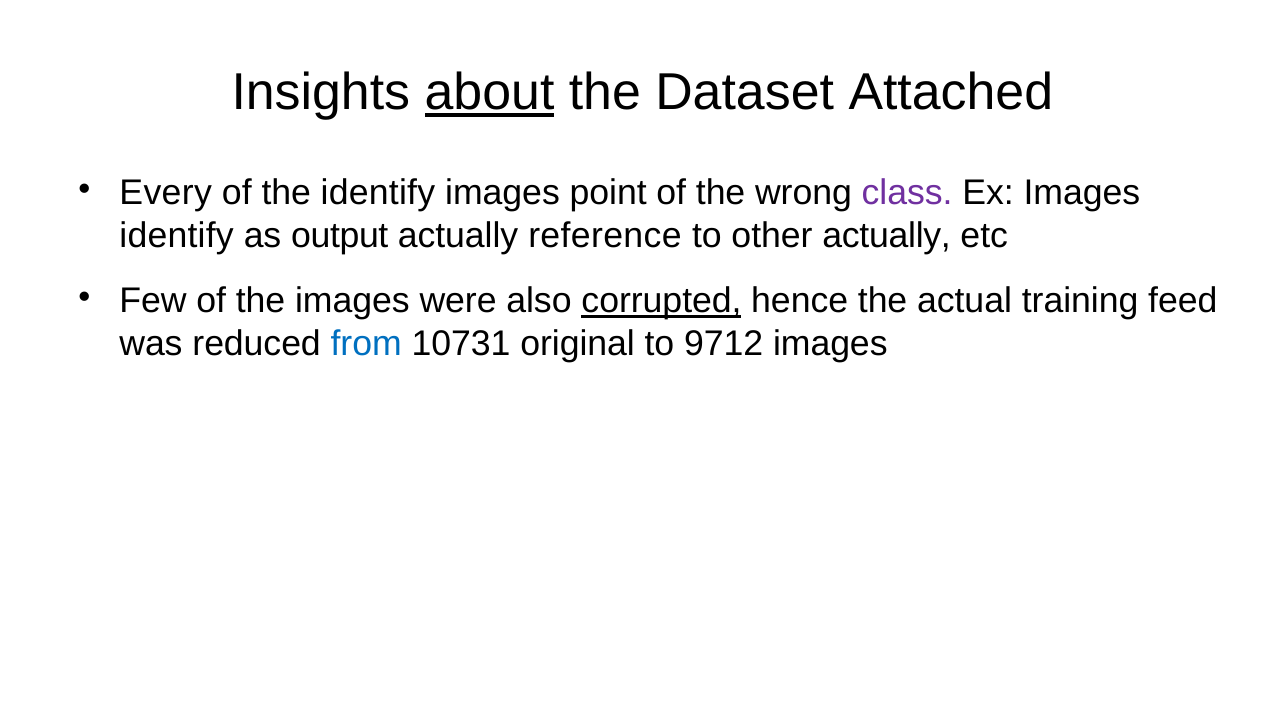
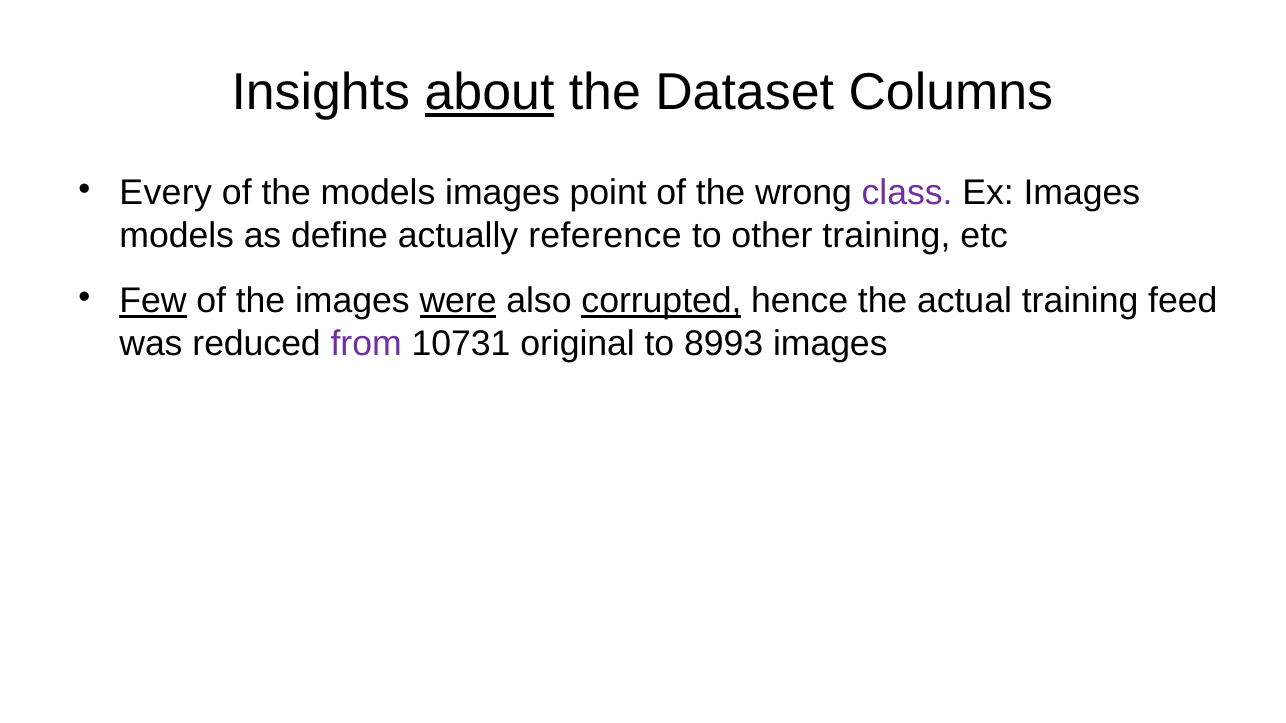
Attached: Attached -> Columns
the identify: identify -> models
identify at (177, 236): identify -> models
output: output -> define
other actually: actually -> training
Few underline: none -> present
were underline: none -> present
from colour: blue -> purple
9712: 9712 -> 8993
